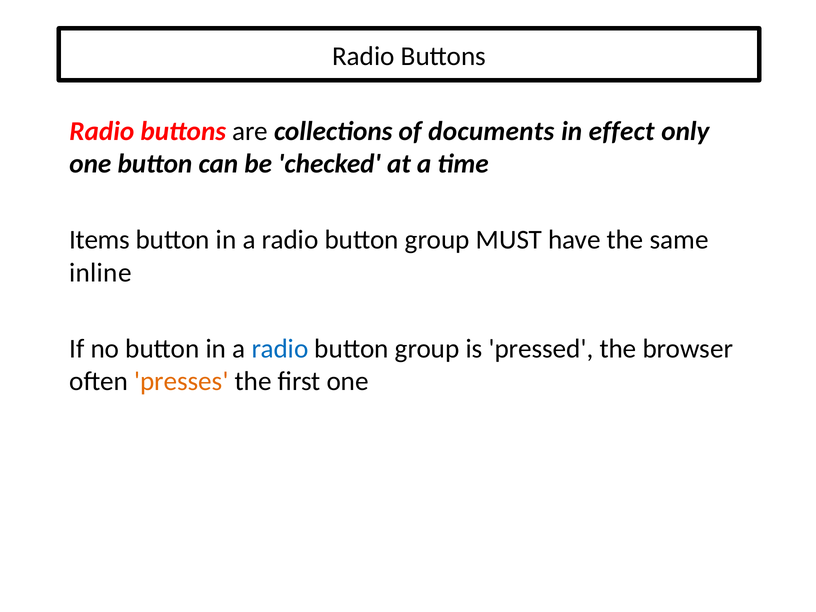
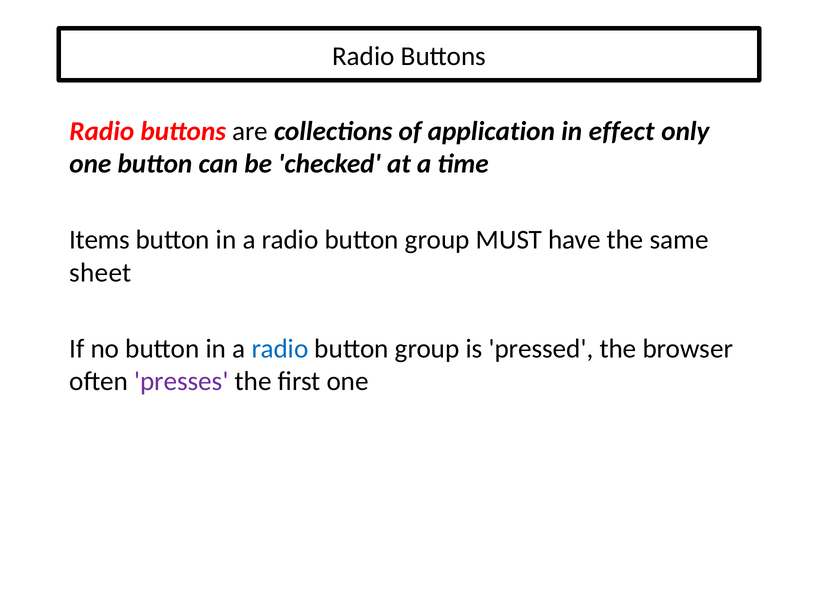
documents: documents -> application
inline: inline -> sheet
presses colour: orange -> purple
